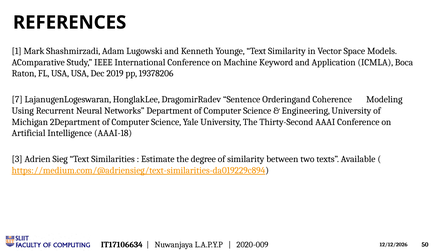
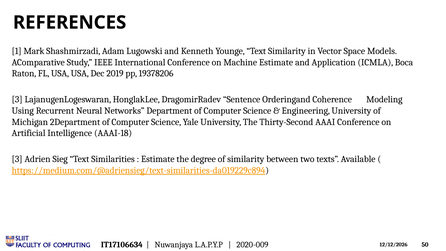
Machine Keyword: Keyword -> Estimate
7 at (17, 100): 7 -> 3
